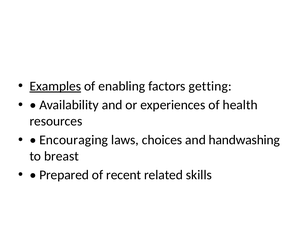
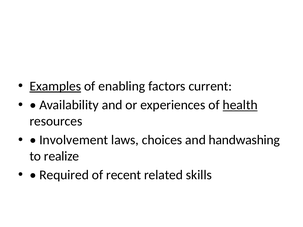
getting: getting -> current
health underline: none -> present
Encouraging: Encouraging -> Involvement
breast: breast -> realize
Prepared: Prepared -> Required
